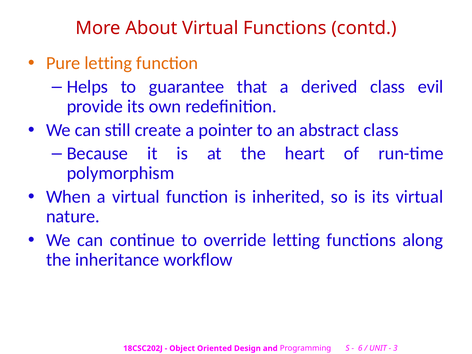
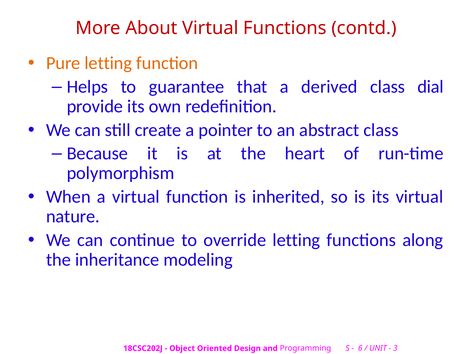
evil: evil -> dial
workflow: workflow -> modeling
